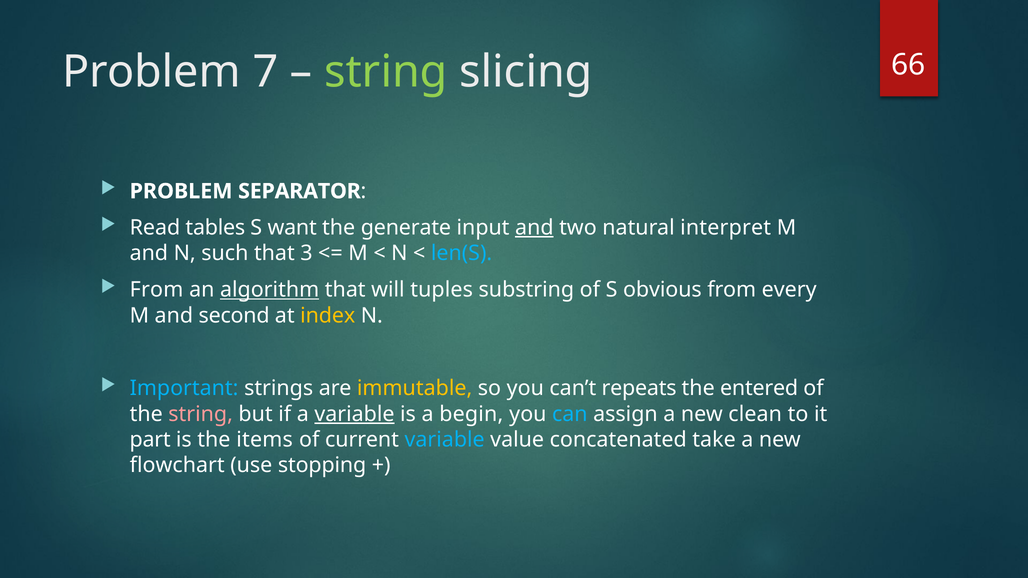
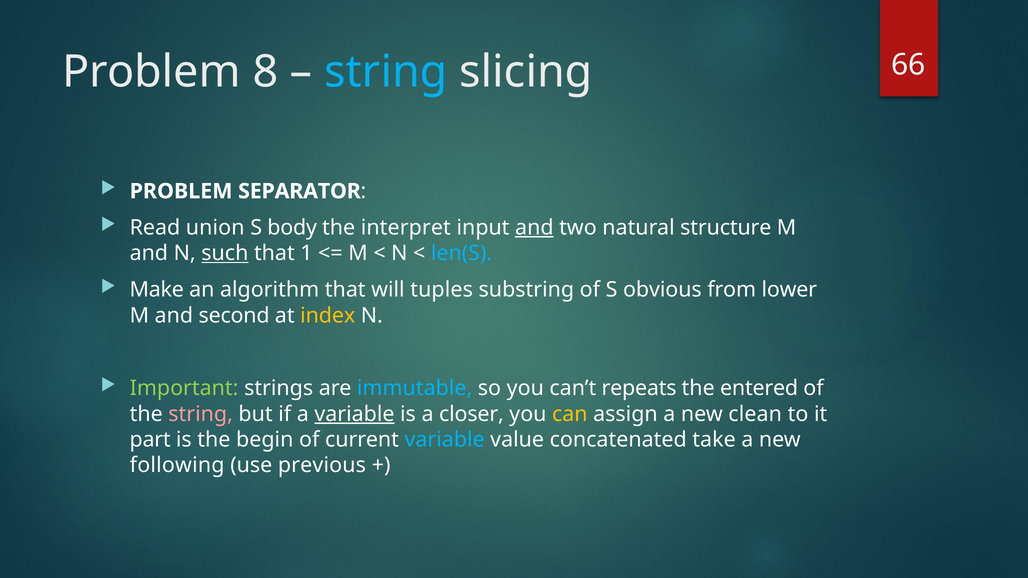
7: 7 -> 8
string at (386, 72) colour: light green -> light blue
tables: tables -> union
want: want -> body
generate: generate -> interpret
interpret: interpret -> structure
such underline: none -> present
3: 3 -> 1
From at (156, 290): From -> Make
algorithm underline: present -> none
every: every -> lower
Important colour: light blue -> light green
immutable colour: yellow -> light blue
begin: begin -> closer
can colour: light blue -> yellow
items: items -> begin
flowchart: flowchart -> following
stopping: stopping -> previous
